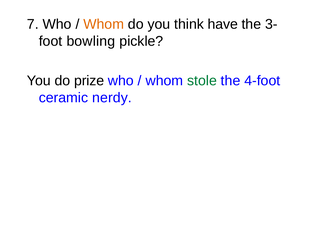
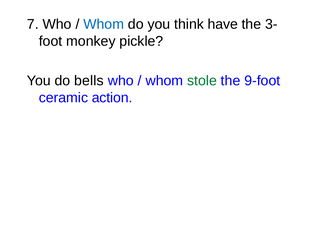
Whom at (104, 24) colour: orange -> blue
bowling: bowling -> monkey
prize: prize -> bells
4-foot: 4-foot -> 9-foot
nerdy: nerdy -> action
